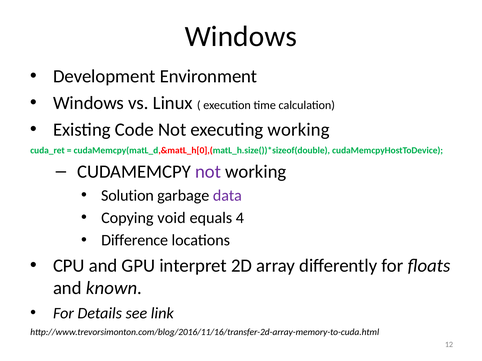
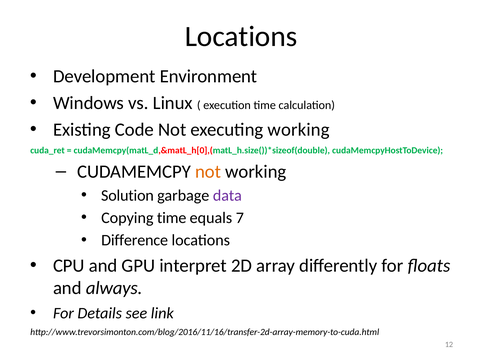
Windows at (241, 36): Windows -> Locations
not at (208, 172) colour: purple -> orange
Copying void: void -> time
4: 4 -> 7
known: known -> always
